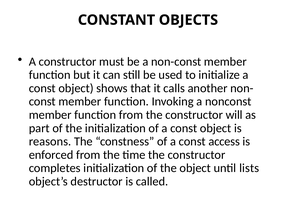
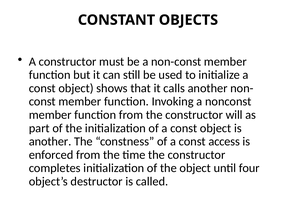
reasons at (50, 141): reasons -> another
lists: lists -> four
